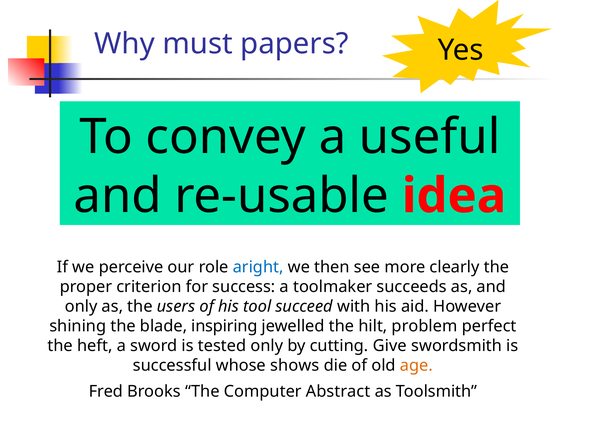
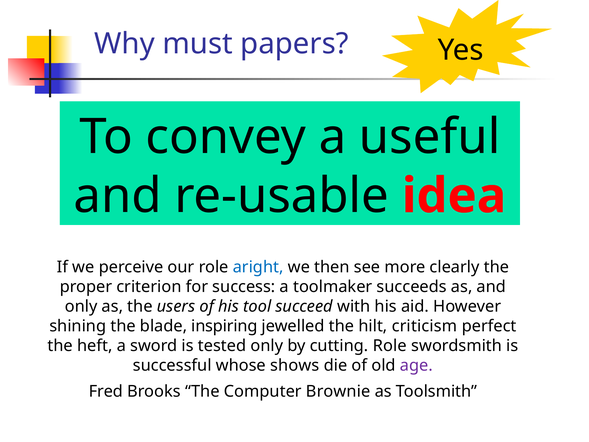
problem: problem -> criticism
cutting Give: Give -> Role
age colour: orange -> purple
Abstract: Abstract -> Brownie
